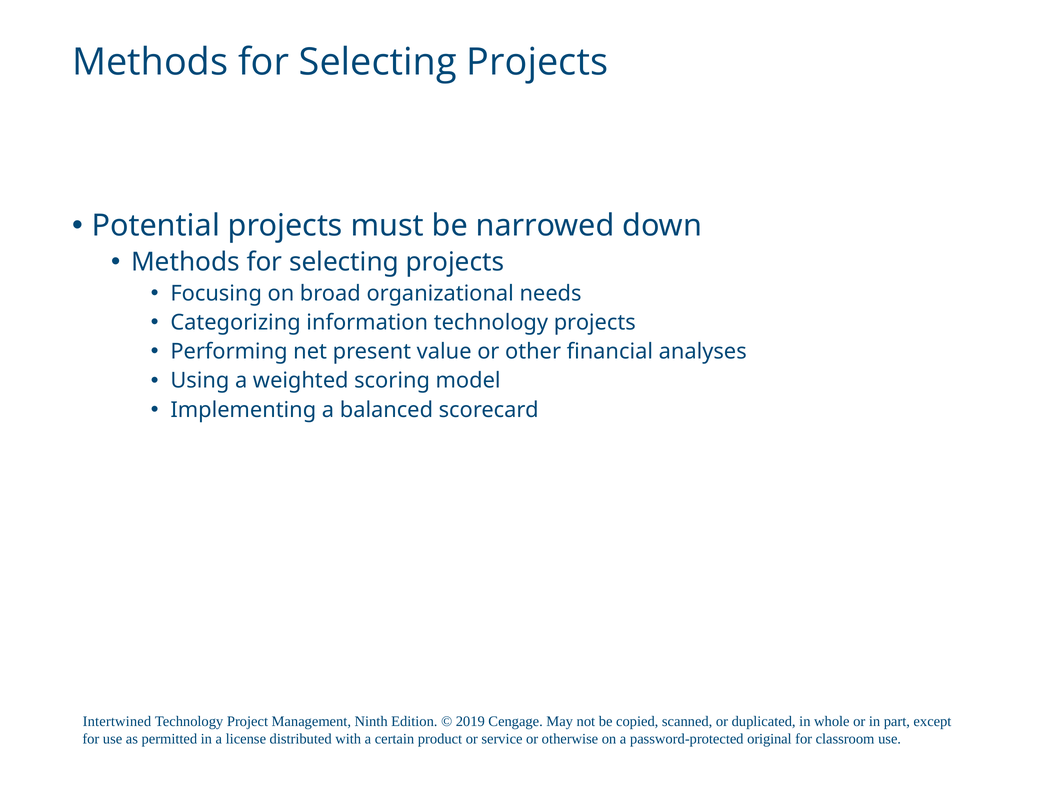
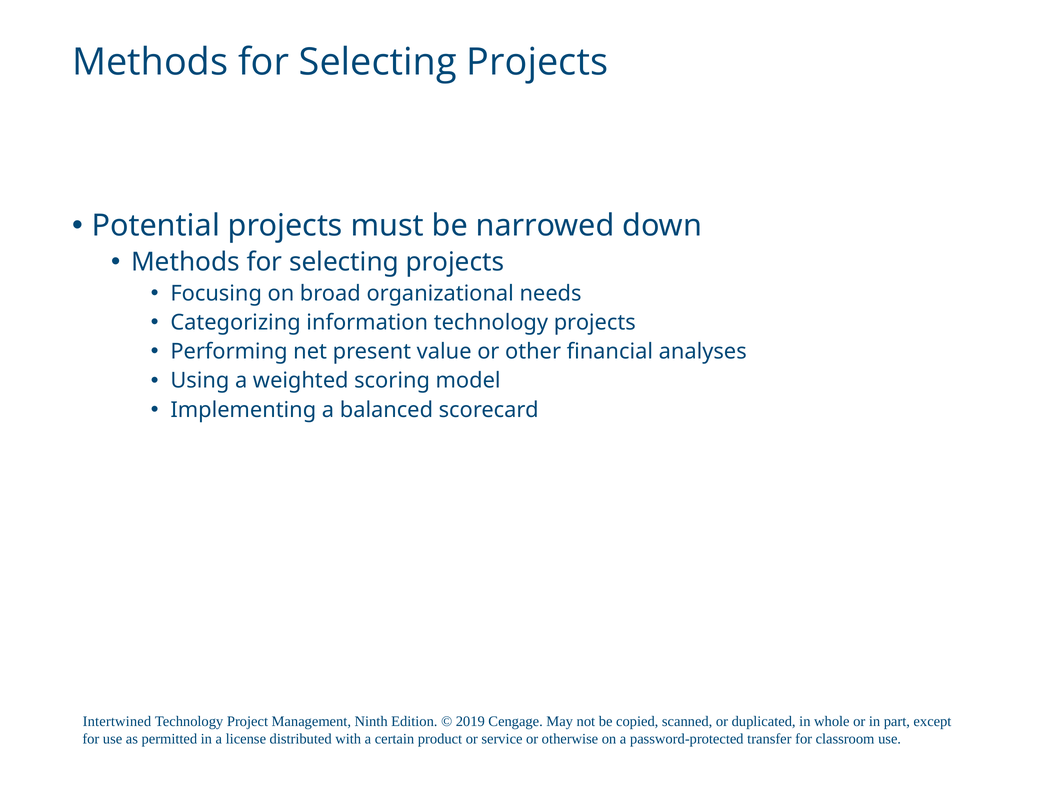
original: original -> transfer
